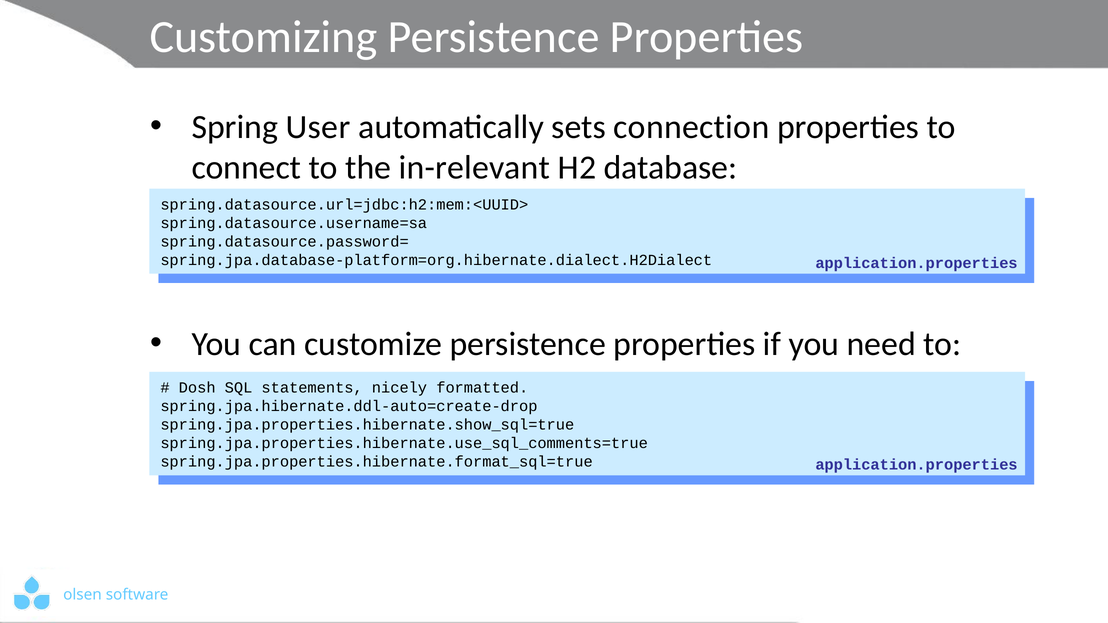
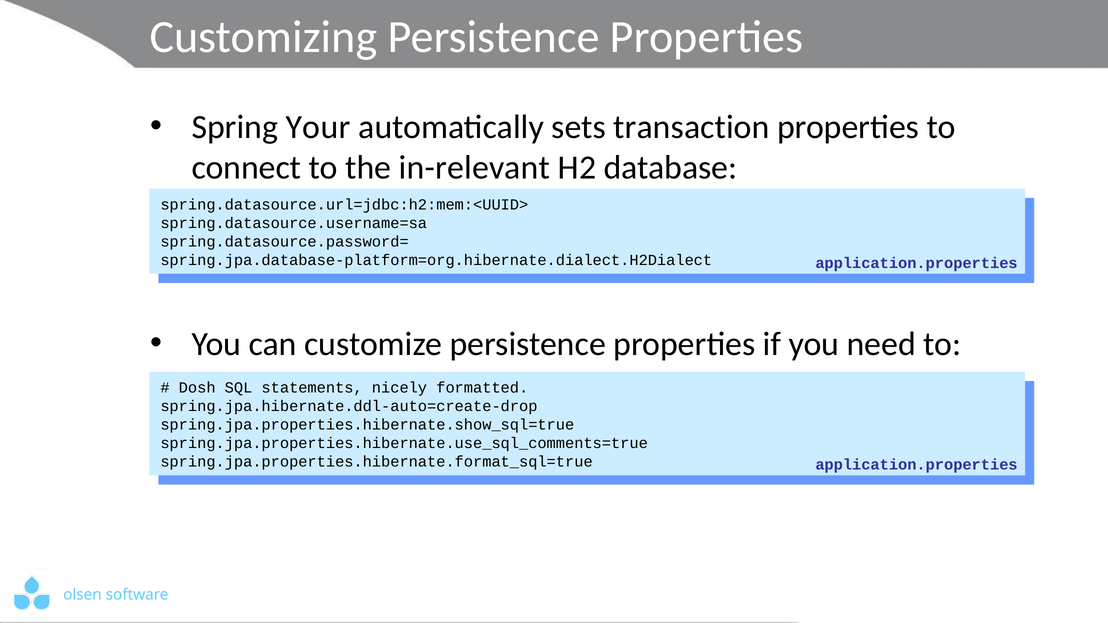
User: User -> Your
connection: connection -> transaction
